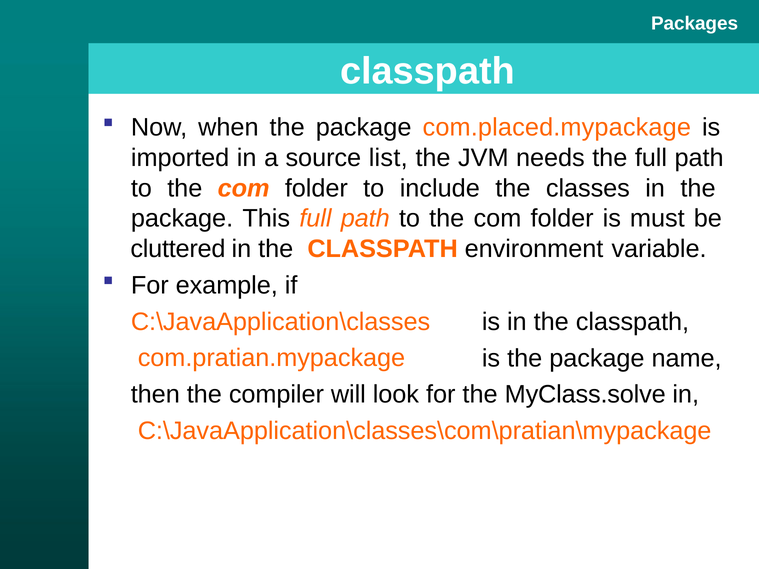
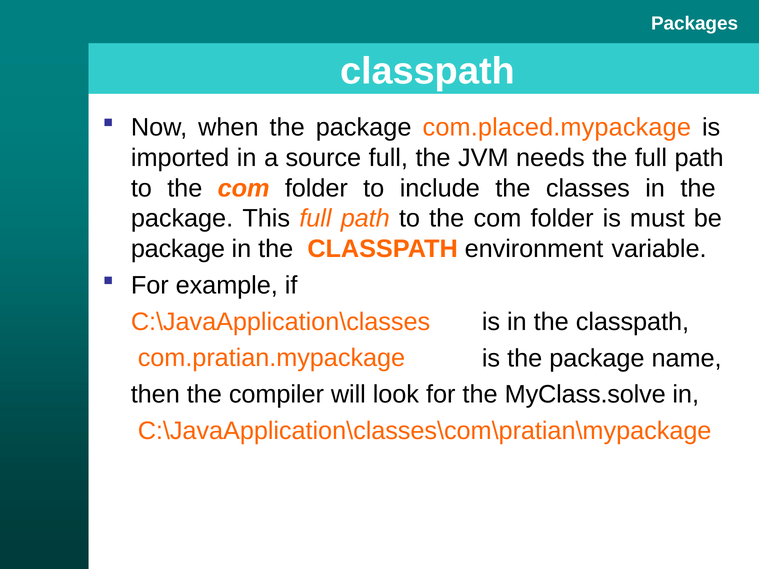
source list: list -> full
cluttered at (178, 249): cluttered -> package
